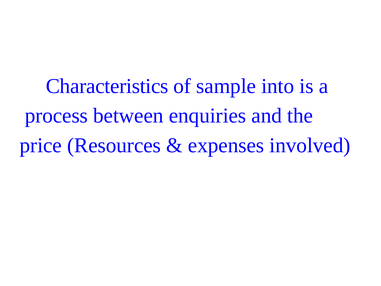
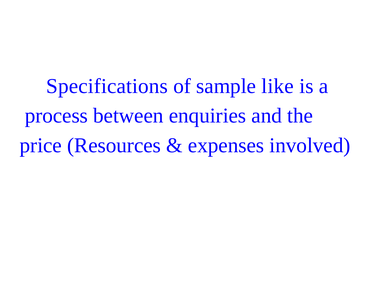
Characteristics: Characteristics -> Specifications
into: into -> like
